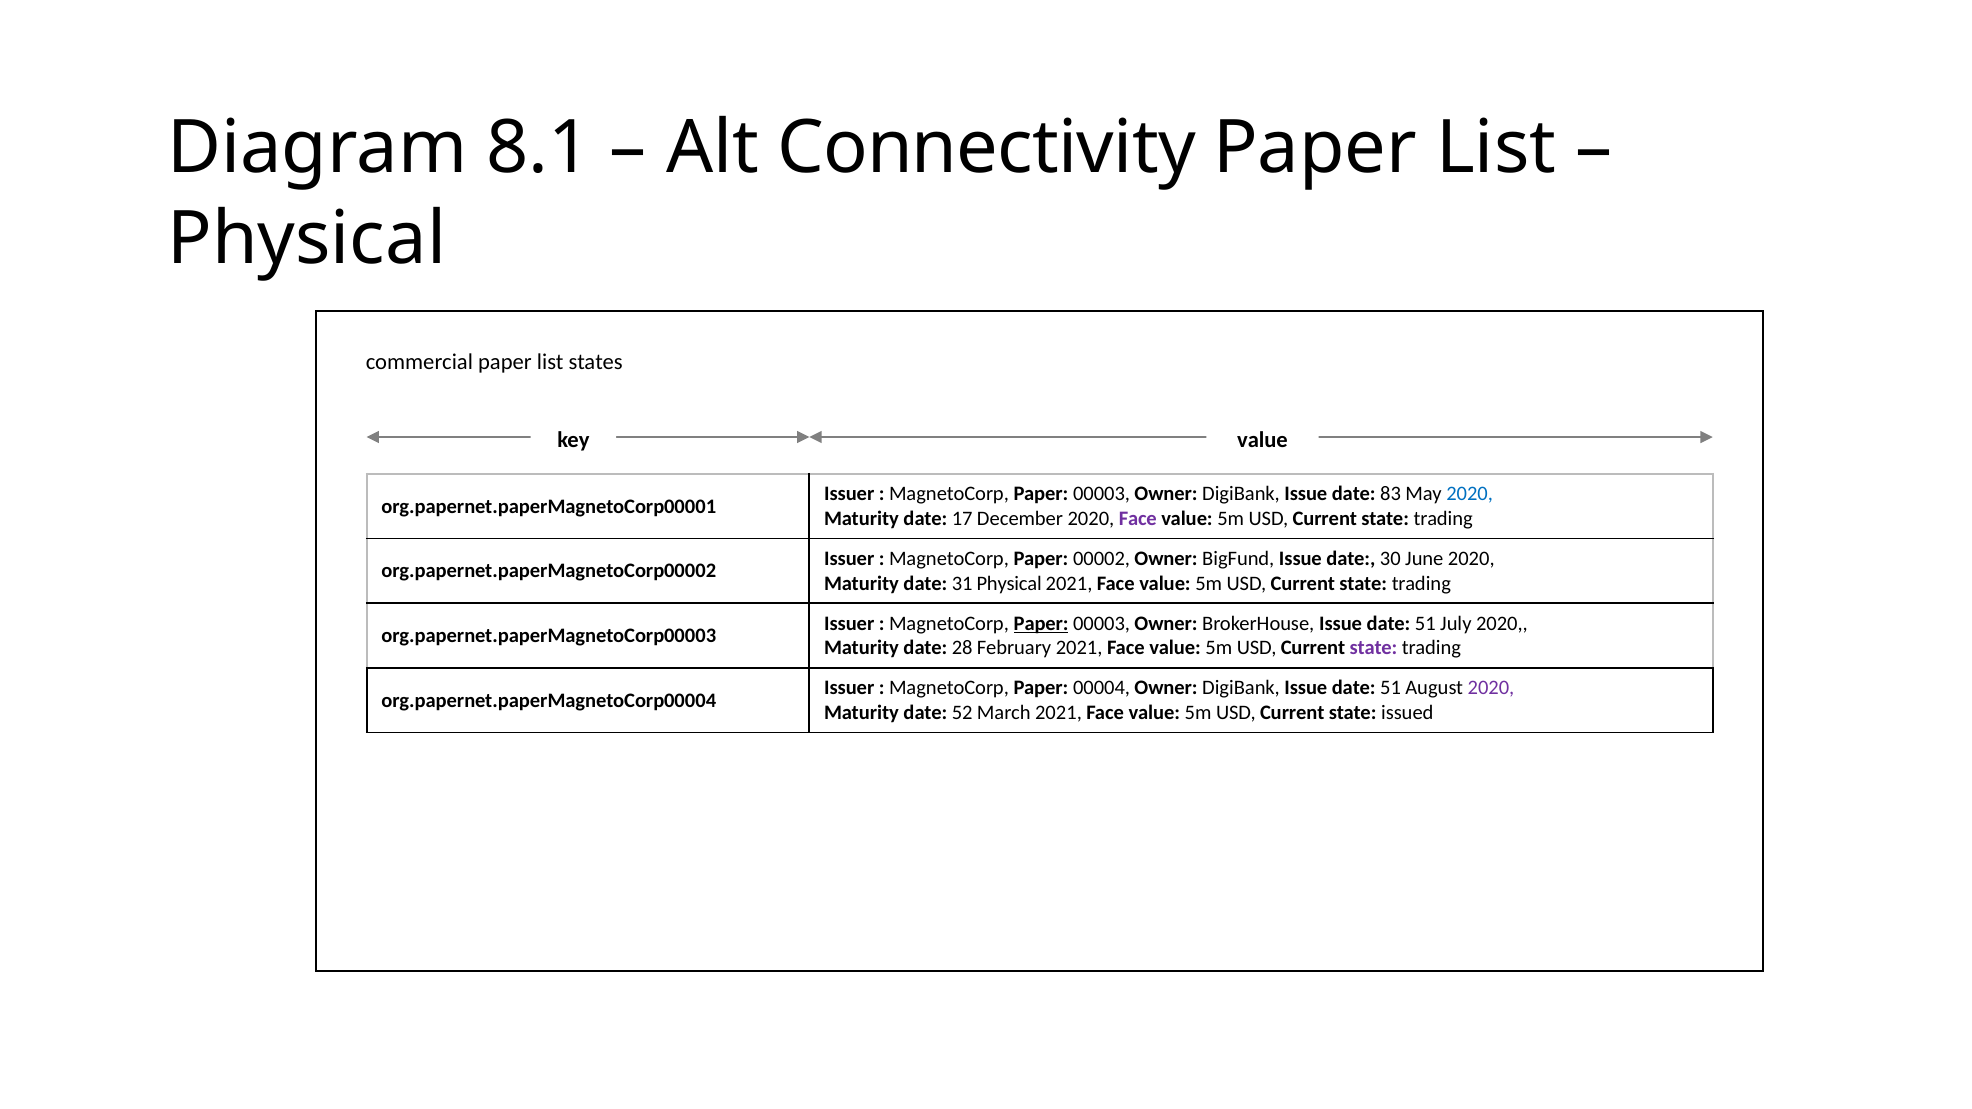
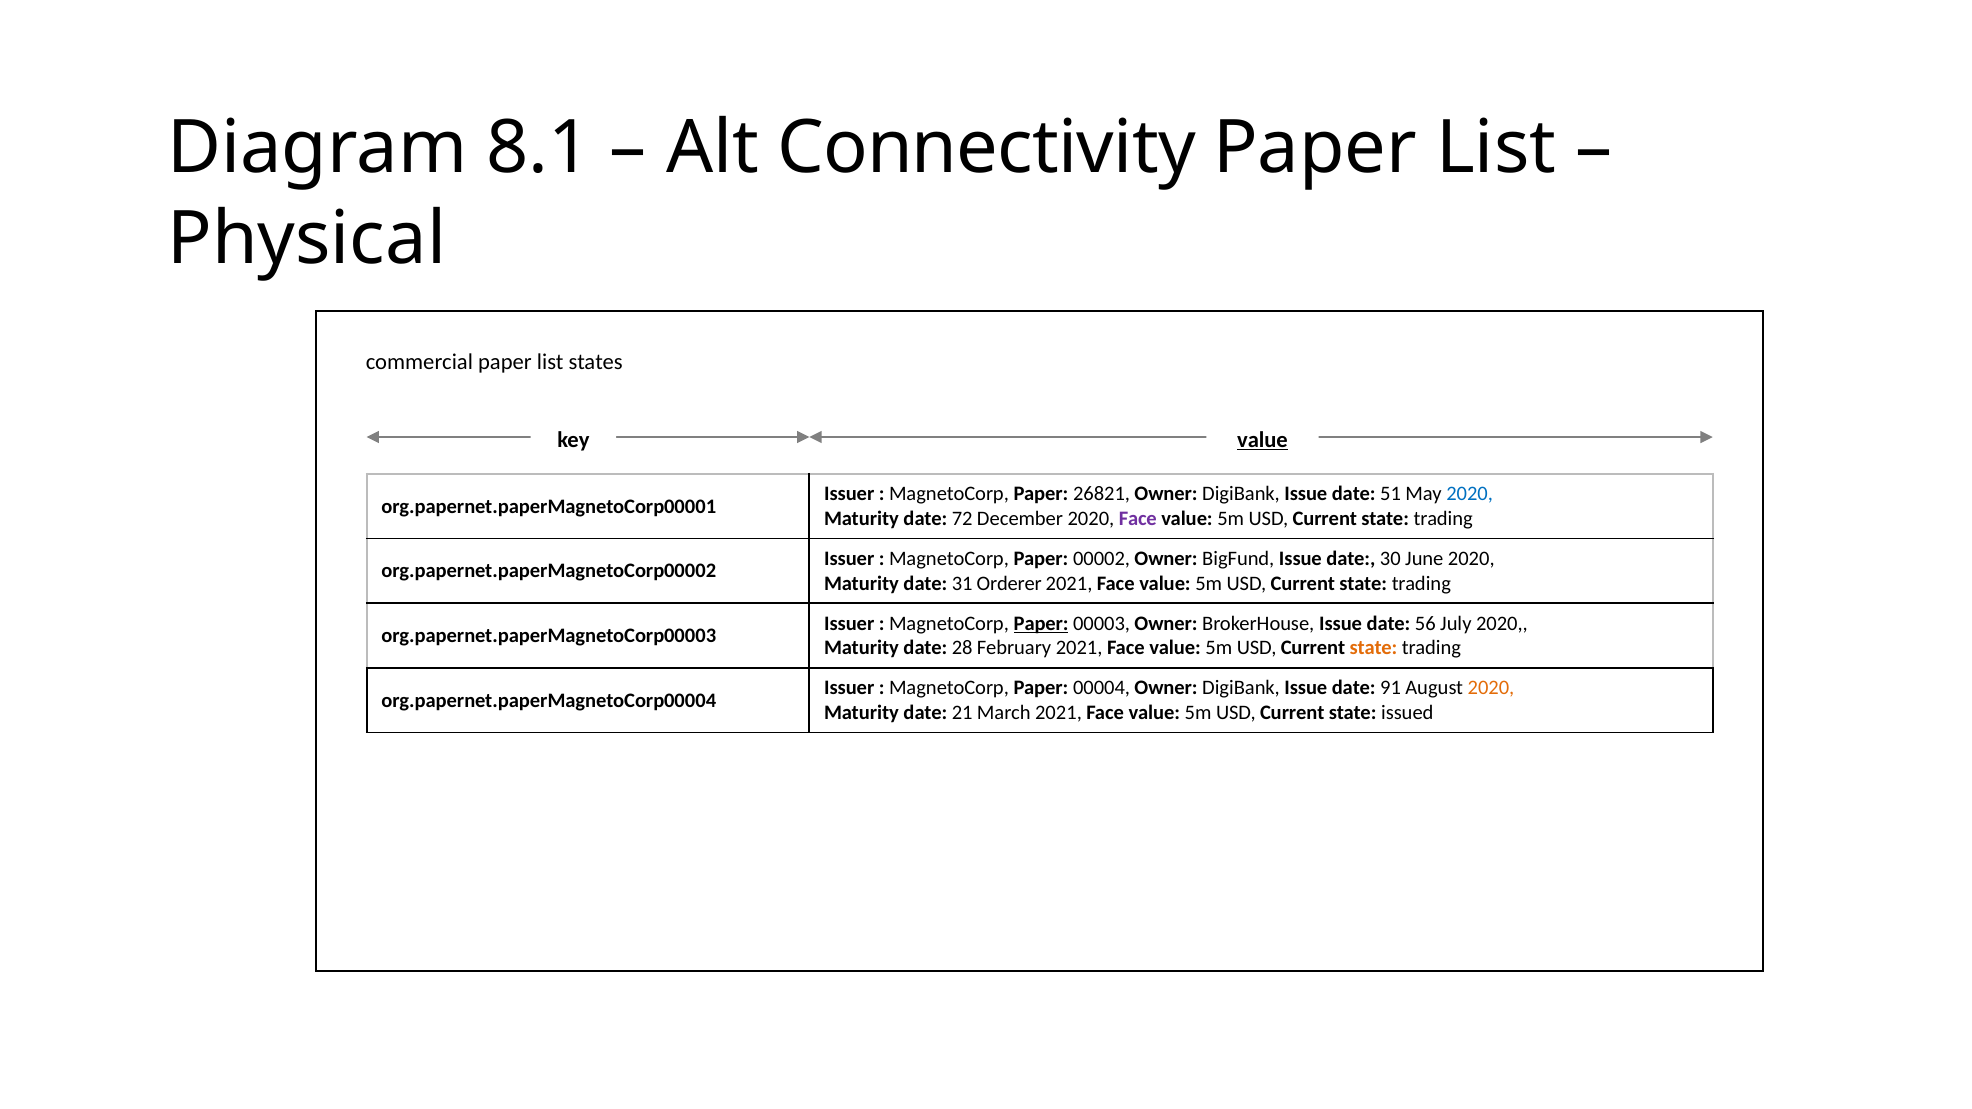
value at (1263, 440) underline: none -> present
00003 at (1102, 494): 00003 -> 26821
83: 83 -> 51
17: 17 -> 72
31 Physical: Physical -> Orderer
BrokerHouse Issue date 51: 51 -> 56
state at (1373, 648) colour: purple -> orange
DigiBank Issue date 51: 51 -> 91
2020 at (1491, 688) colour: purple -> orange
52: 52 -> 21
